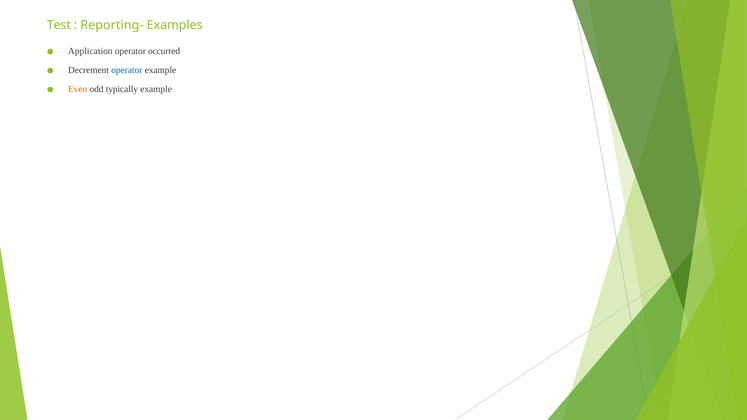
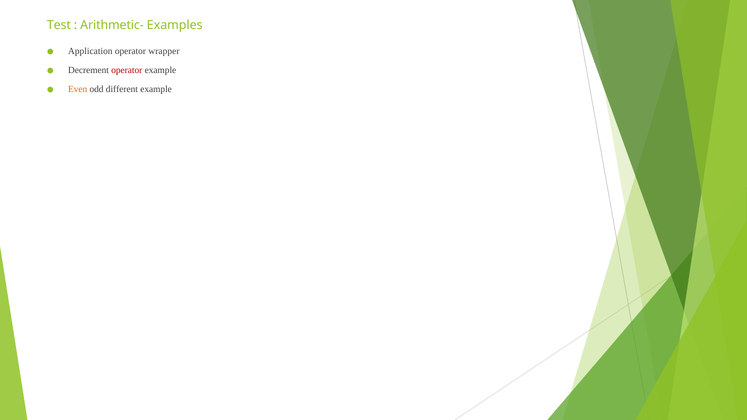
Reporting-: Reporting- -> Arithmetic-
occurred: occurred -> wrapper
operator at (127, 70) colour: blue -> red
typically: typically -> different
